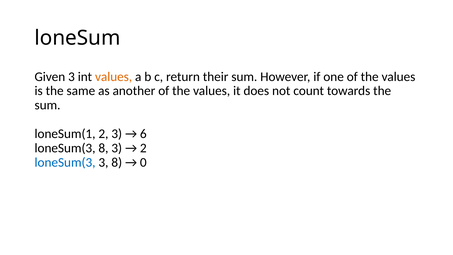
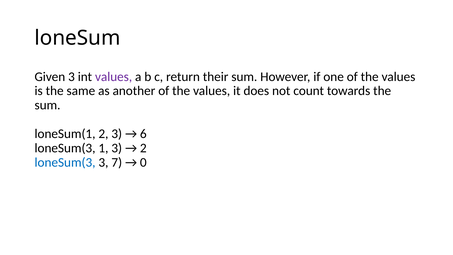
values at (114, 77) colour: orange -> purple
loneSum(3 8: 8 -> 1
3 8: 8 -> 7
